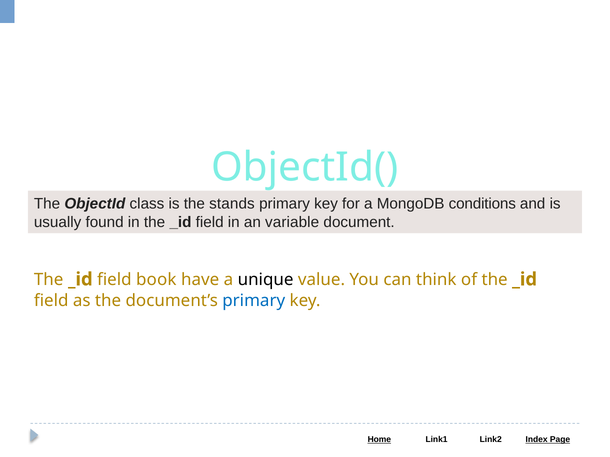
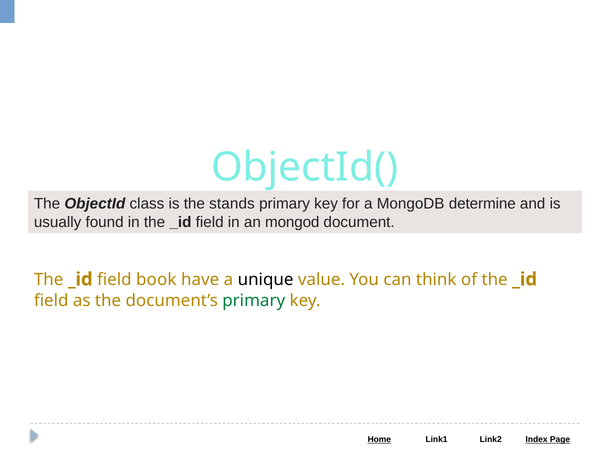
conditions: conditions -> determine
variable: variable -> mongod
primary at (254, 301) colour: blue -> green
